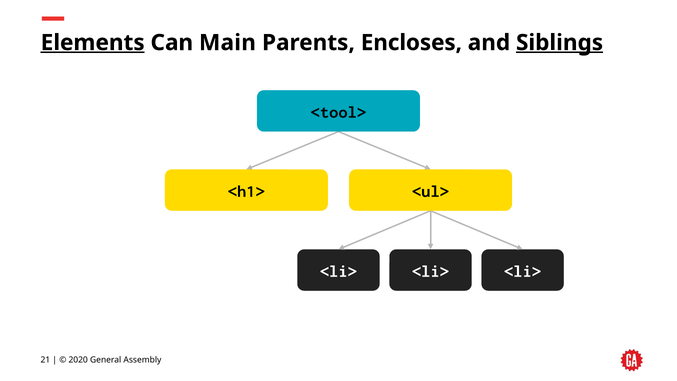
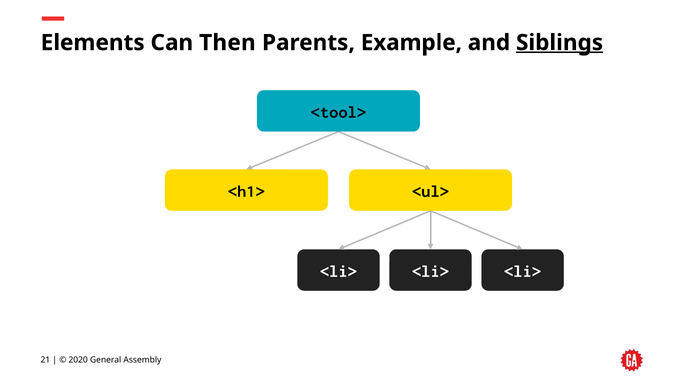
Elements underline: present -> none
Main: Main -> Then
Encloses: Encloses -> Example
